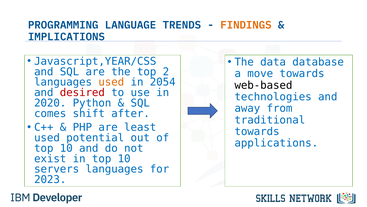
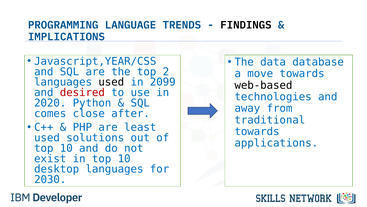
FINDINGS colour: orange -> black
used at (111, 82) colour: orange -> black
2054: 2054 -> 2099
shift: shift -> close
potential: potential -> solutions
servers: servers -> desktop
2023: 2023 -> 2030
